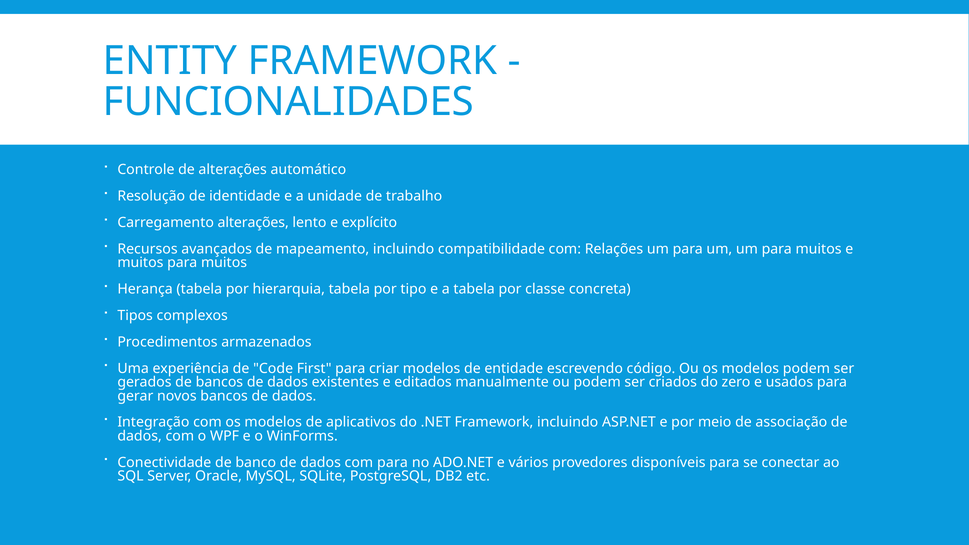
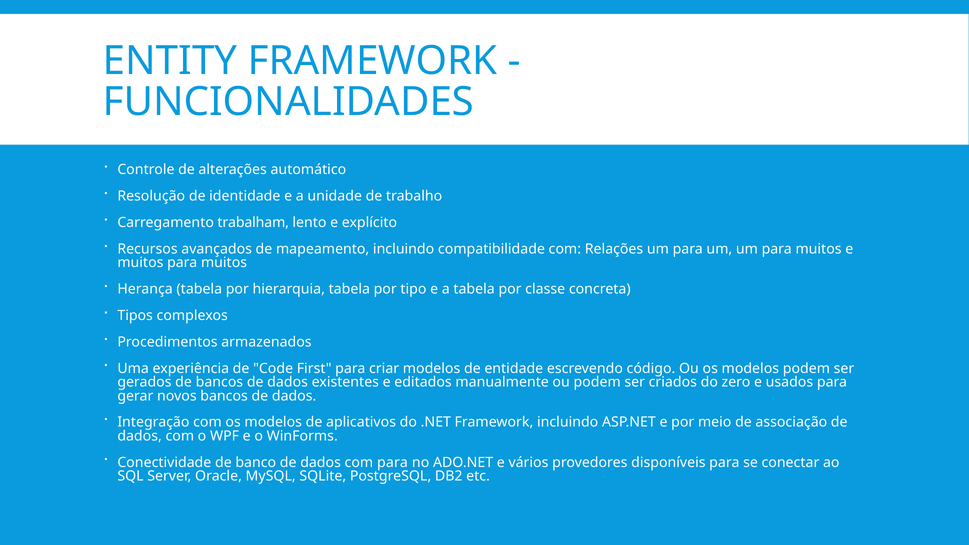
Carregamento alterações: alterações -> trabalham
